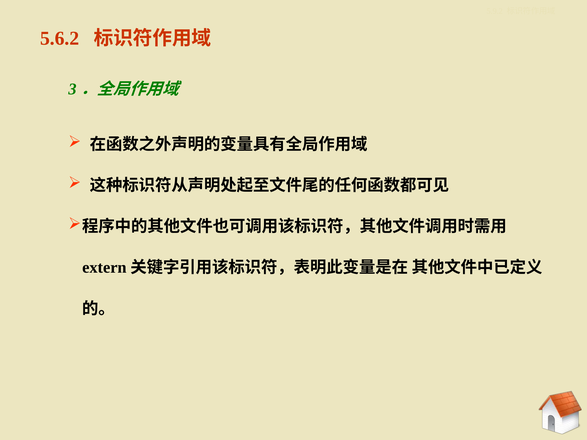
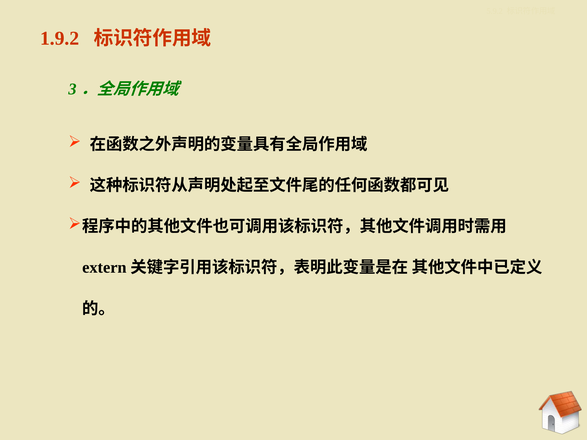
5.6.2: 5.6.2 -> 1.9.2
